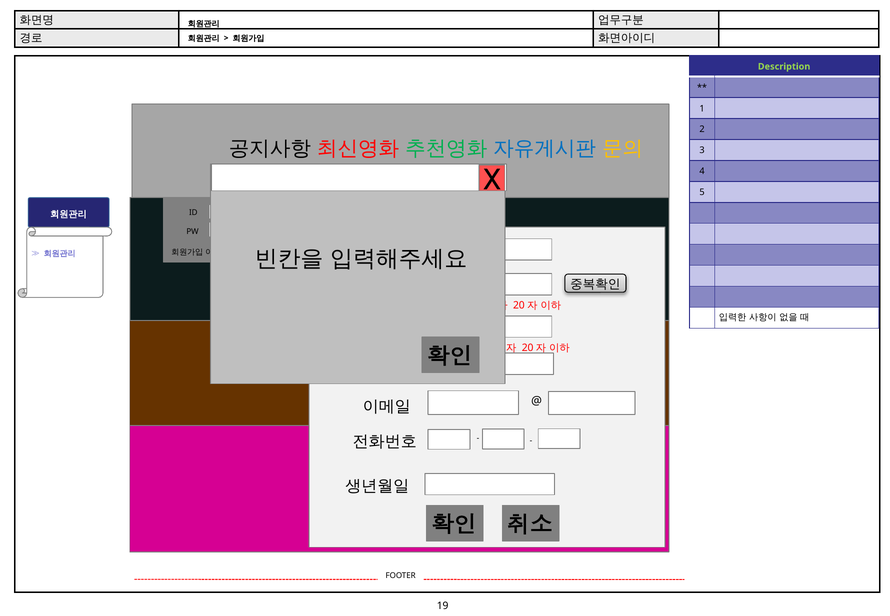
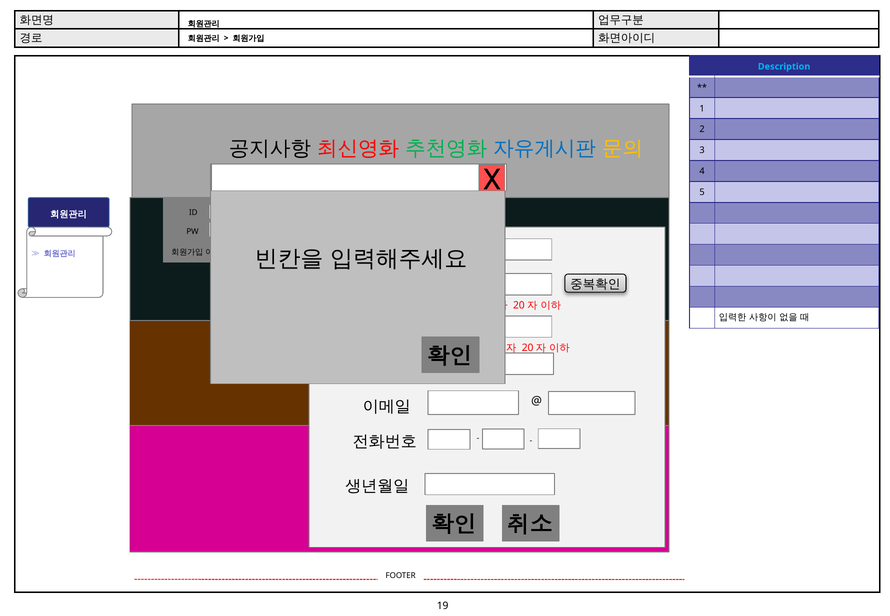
Description colour: light green -> light blue
